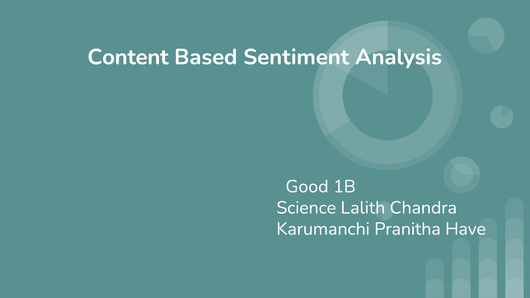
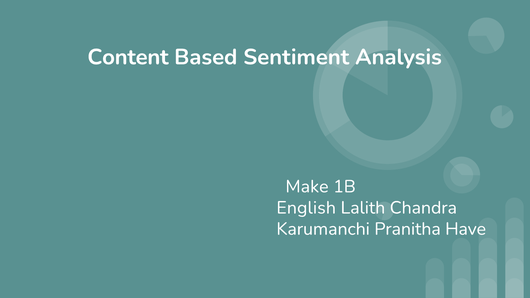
Good: Good -> Make
Science: Science -> English
